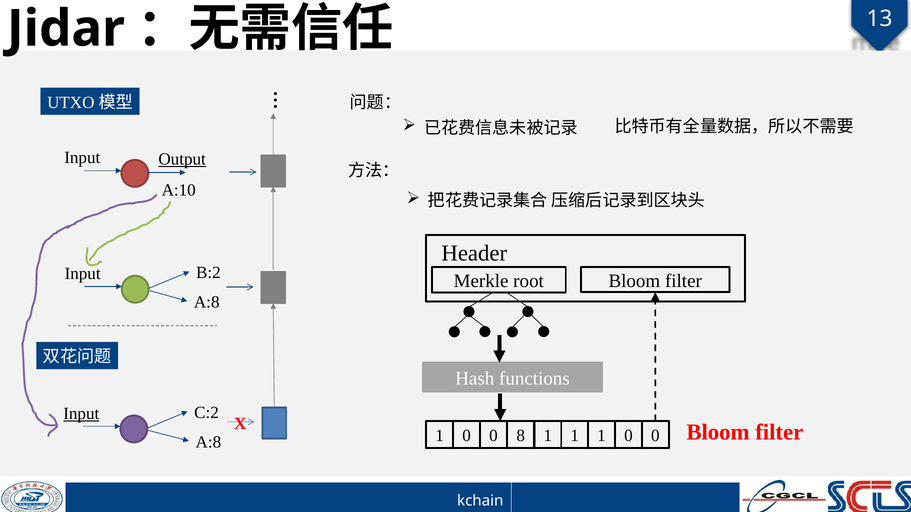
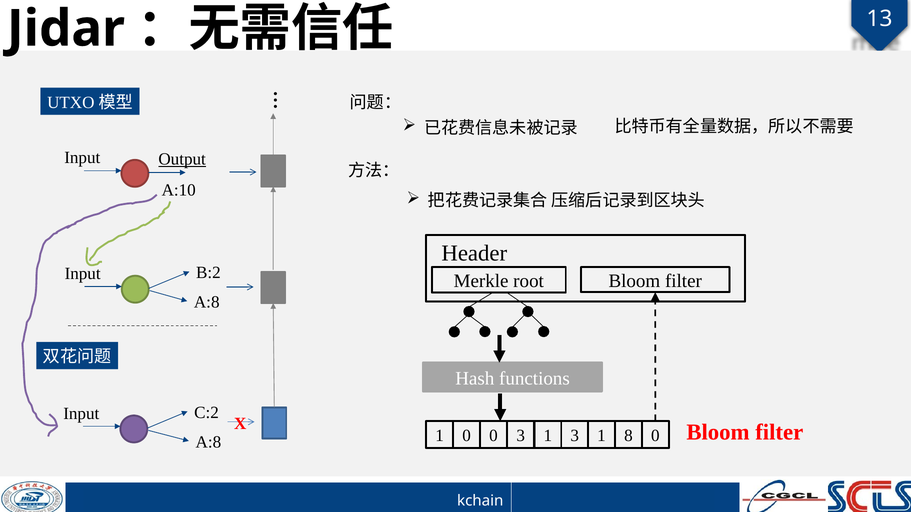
Input at (81, 414) underline: present -> none
0 8: 8 -> 3
1 at (575, 436): 1 -> 3
0 at (628, 436): 0 -> 8
